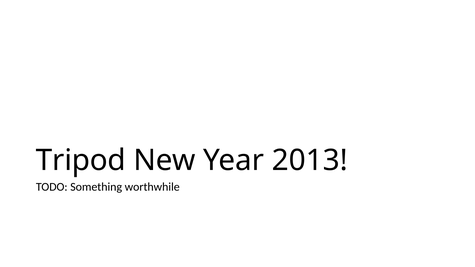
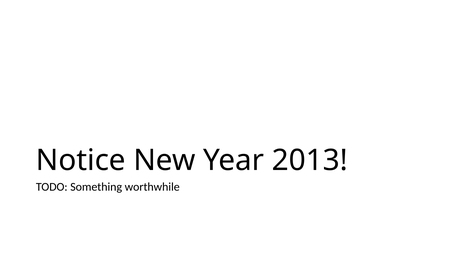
Tripod: Tripod -> Notice
